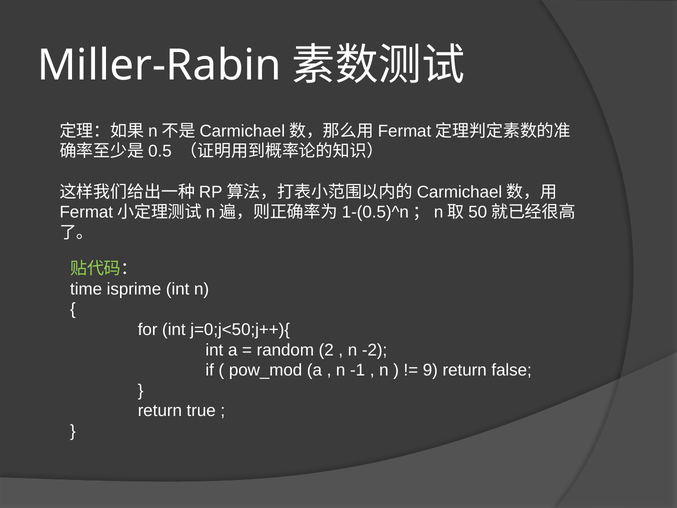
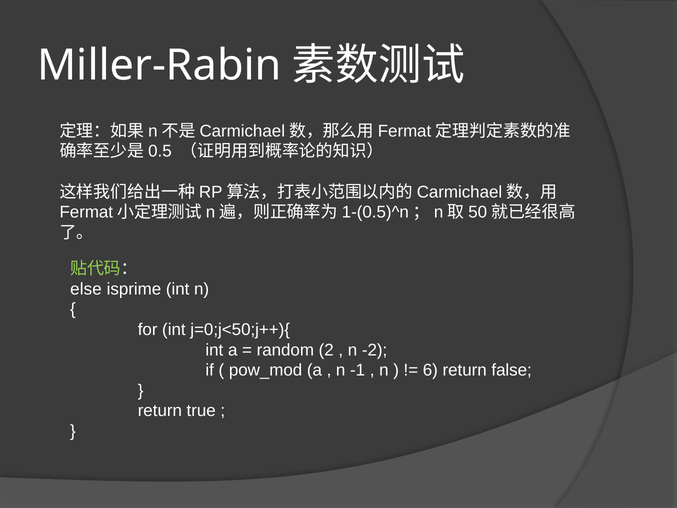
time: time -> else
9: 9 -> 6
